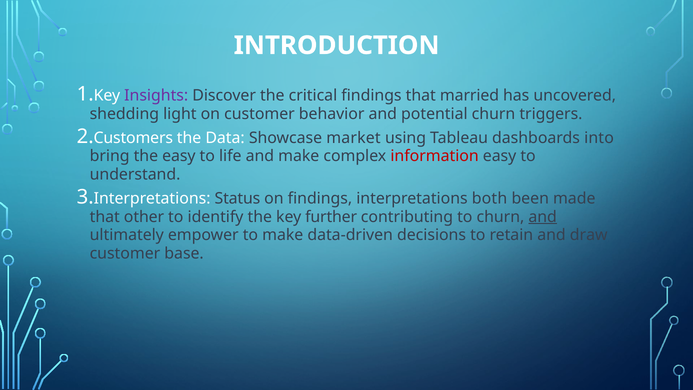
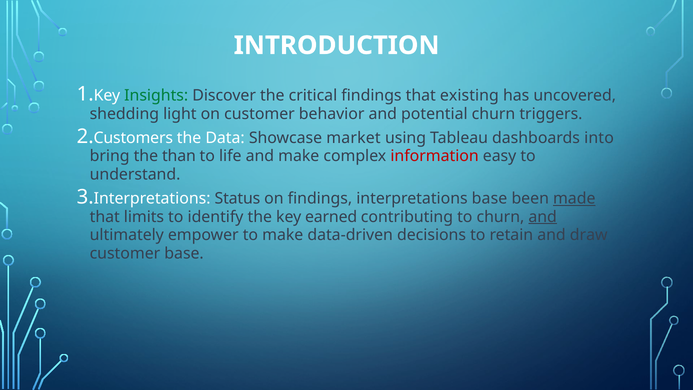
Insights colour: purple -> green
married: married -> existing
the easy: easy -> than
interpretations both: both -> base
made underline: none -> present
other: other -> limits
further: further -> earned
